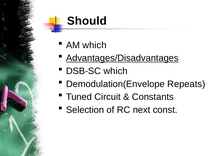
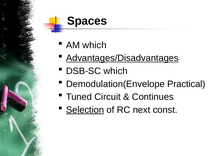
Should: Should -> Spaces
Repeats: Repeats -> Practical
Constants: Constants -> Continues
Selection underline: none -> present
